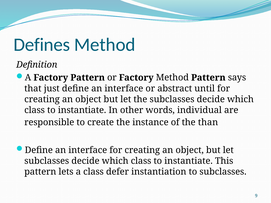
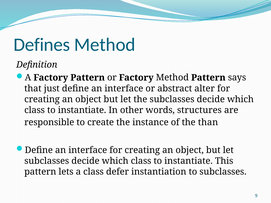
until: until -> alter
individual: individual -> structures
